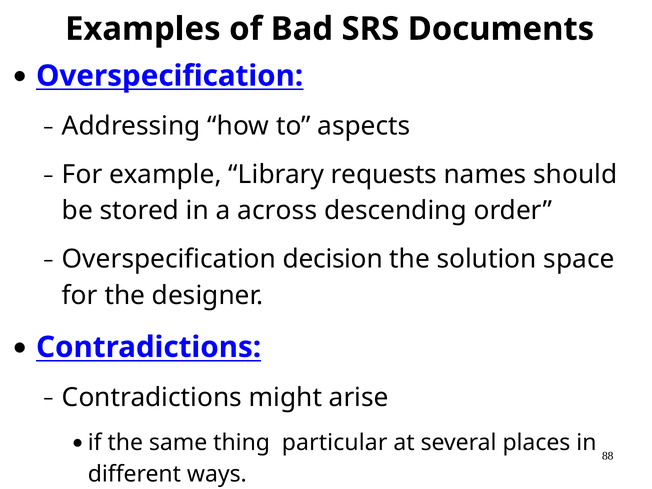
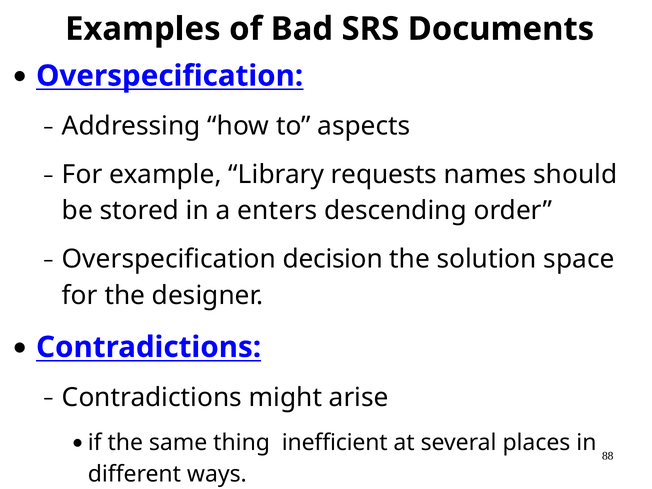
across: across -> enters
particular: particular -> inefficient
